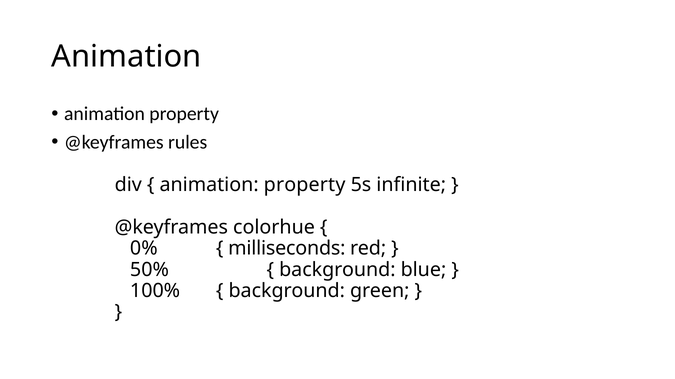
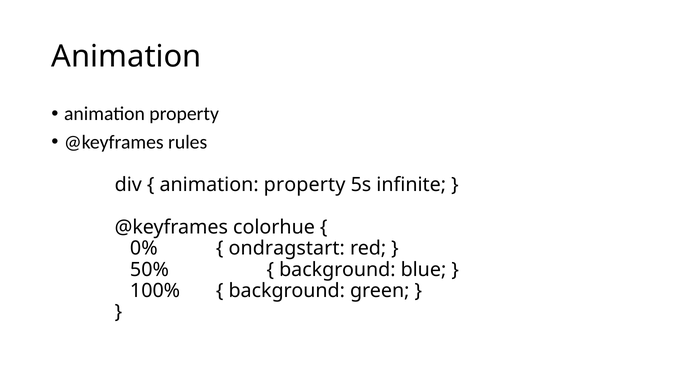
milliseconds: milliseconds -> ondragstart
